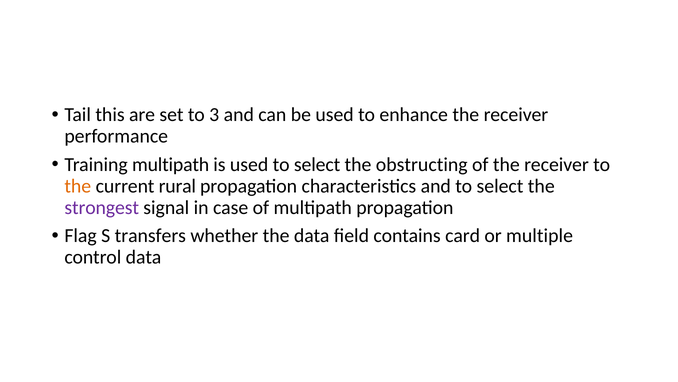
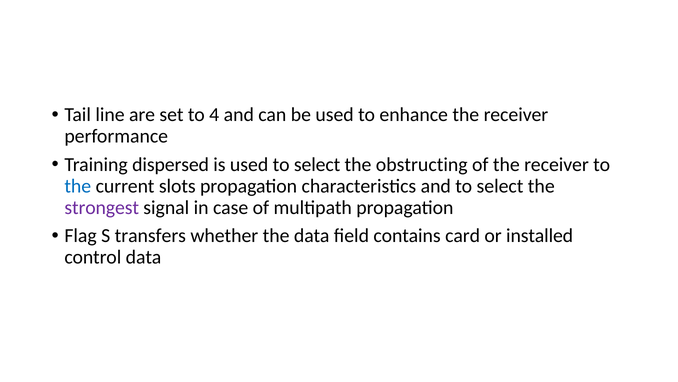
this: this -> line
3: 3 -> 4
Training multipath: multipath -> dispersed
the at (78, 186) colour: orange -> blue
rural: rural -> slots
multiple: multiple -> installed
